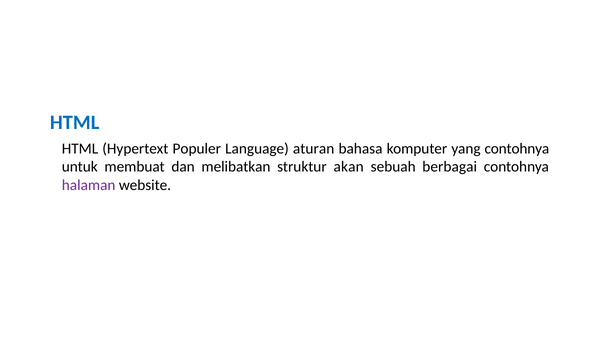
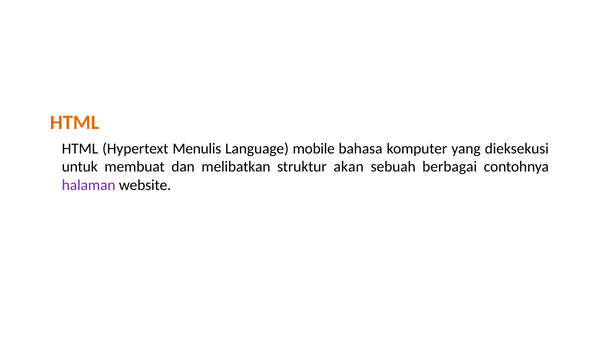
HTML at (75, 122) colour: blue -> orange
Populer: Populer -> Menulis
aturan: aturan -> mobile
yang contohnya: contohnya -> dieksekusi
